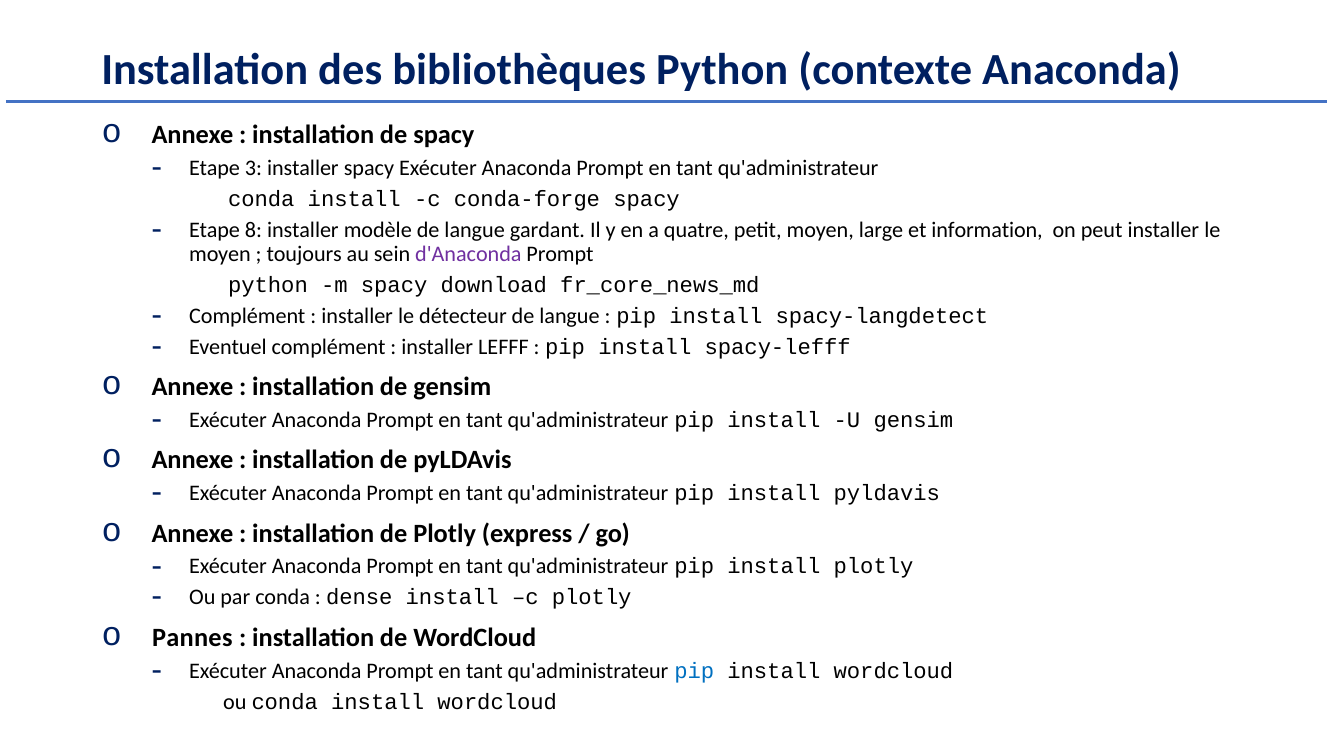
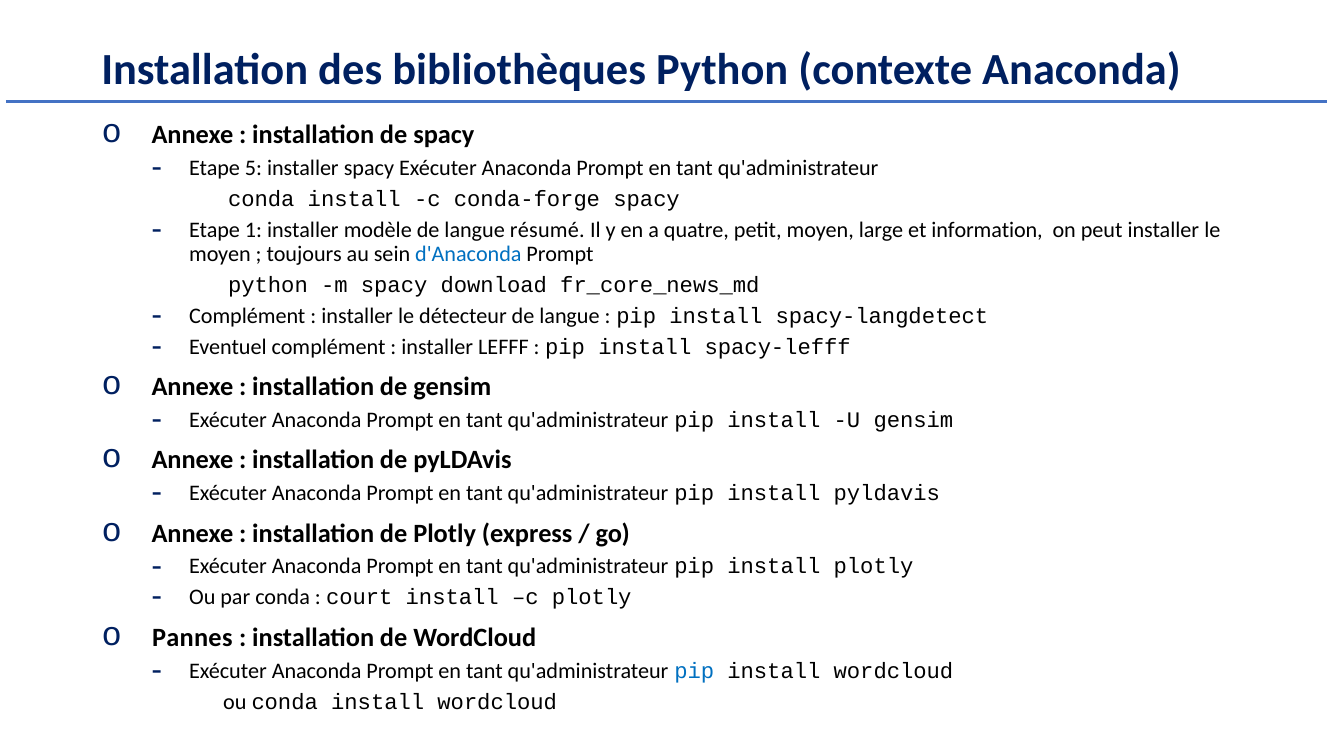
3: 3 -> 5
8: 8 -> 1
gardant: gardant -> résumé
d'Anaconda colour: purple -> blue
dense: dense -> court
